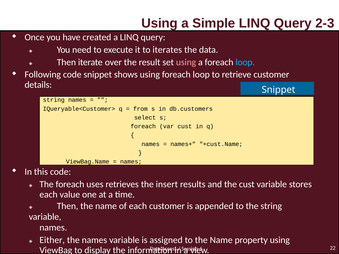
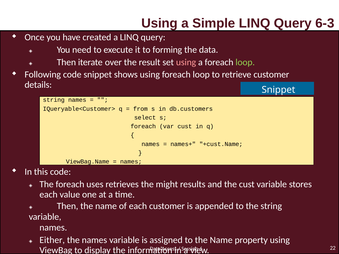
2-3: 2-3 -> 6-3
iterates: iterates -> forming
loop at (245, 62) colour: light blue -> light green
insert: insert -> might
